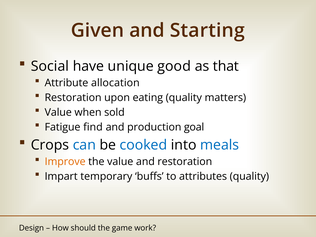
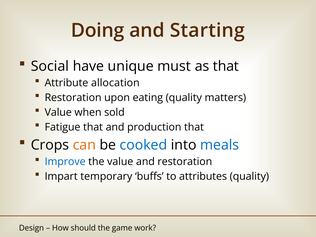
Given: Given -> Doing
good: good -> must
Fatigue find: find -> that
production goal: goal -> that
can colour: blue -> orange
Improve colour: orange -> blue
